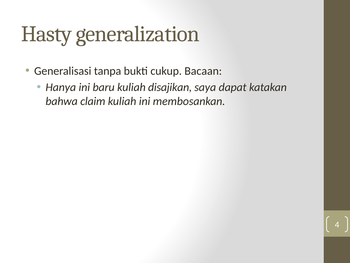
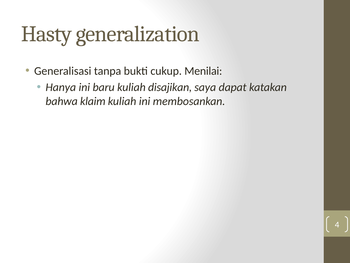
Bacaan: Bacaan -> Menilai
claim: claim -> klaim
